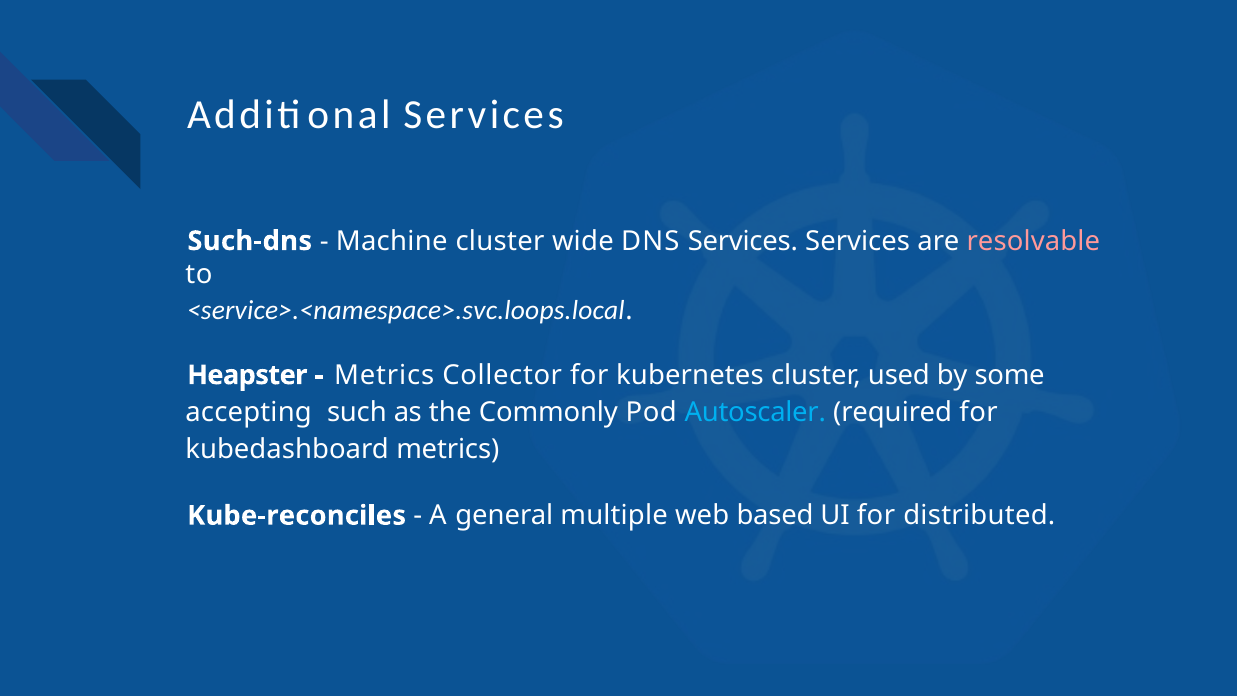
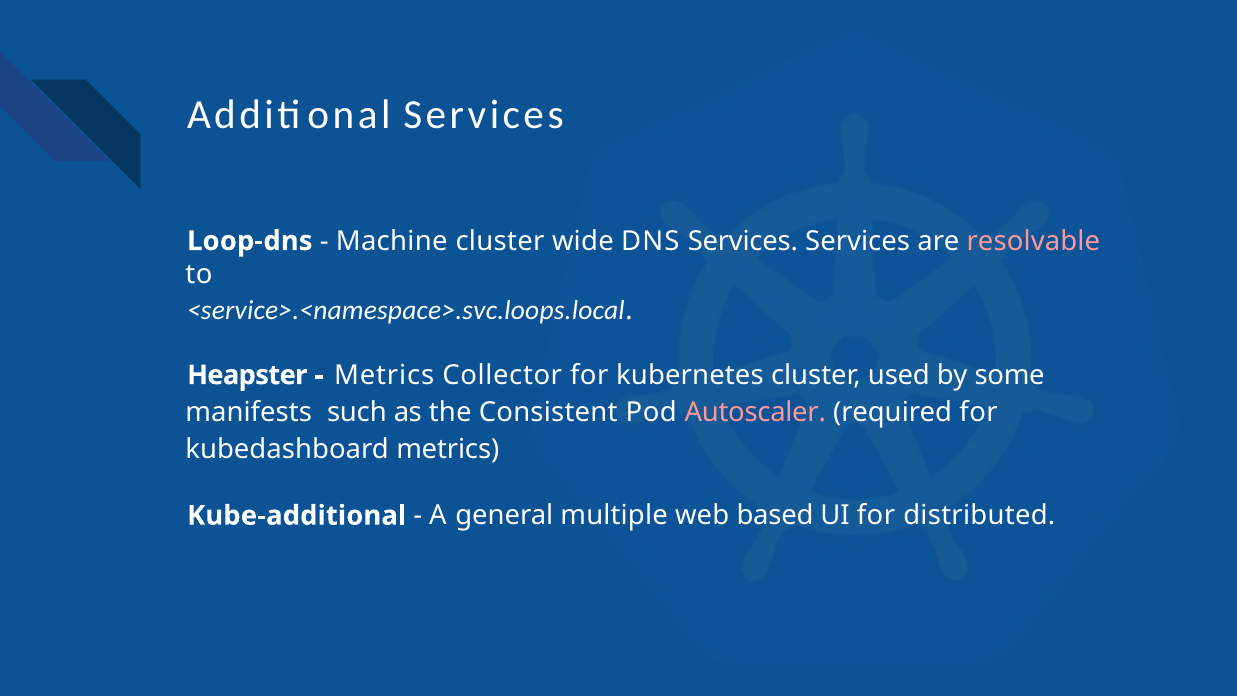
Such-dns: Such-dns -> Loop-dns
accepting: accepting -> manifests
Commonly: Commonly -> Consistent
Autoscaler colour: light blue -> pink
Kube-reconciles: Kube-reconciles -> Kube-additional
